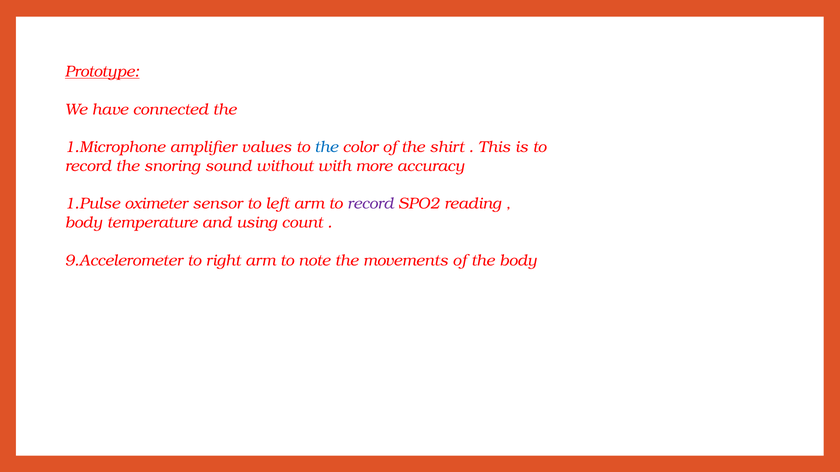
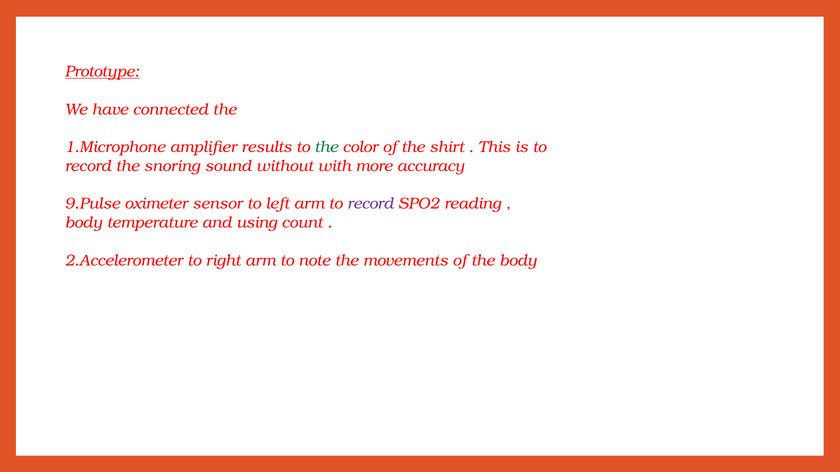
values: values -> results
the at (326, 147) colour: blue -> green
1.Pulse: 1.Pulse -> 9.Pulse
9.Accelerometer: 9.Accelerometer -> 2.Accelerometer
